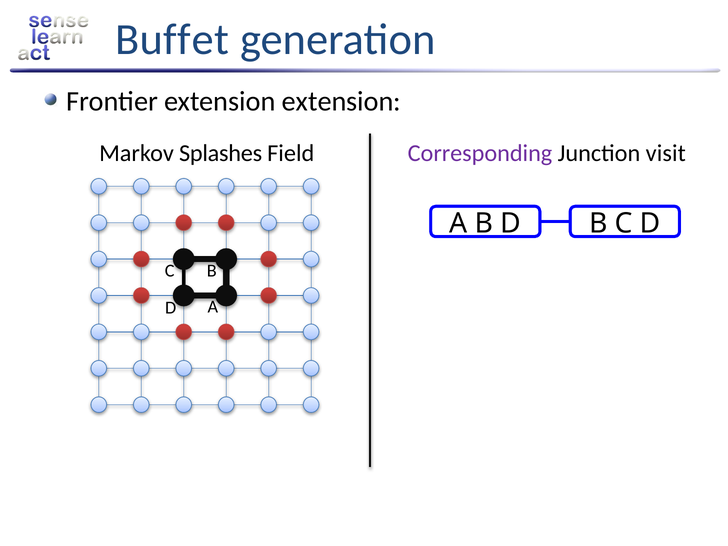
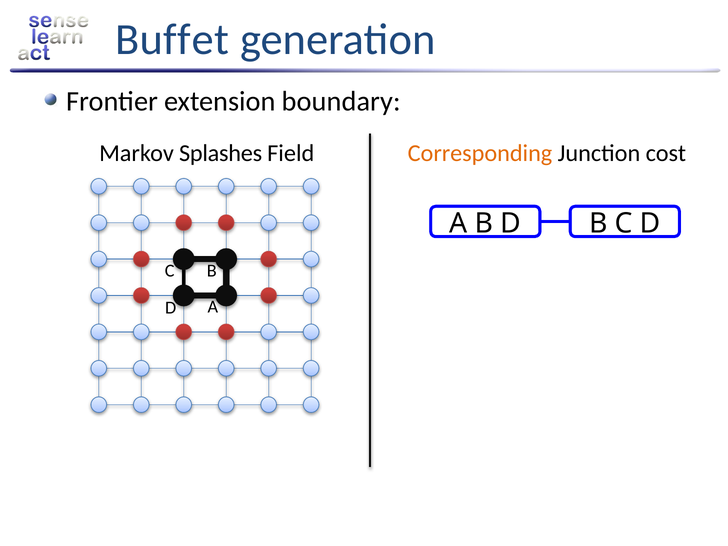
extension extension: extension -> boundary
Corresponding colour: purple -> orange
visit: visit -> cost
